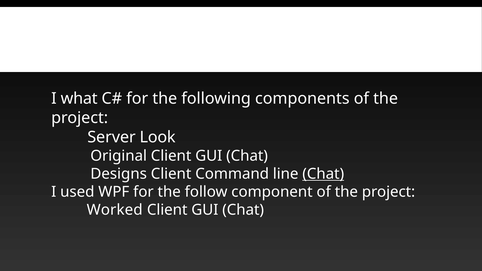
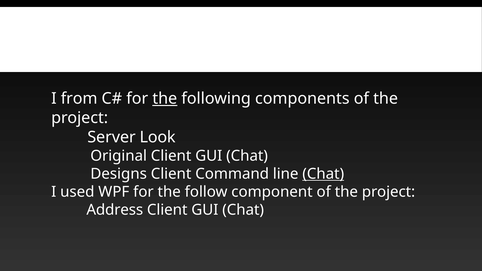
what: what -> from
the at (165, 99) underline: none -> present
Worked: Worked -> Address
